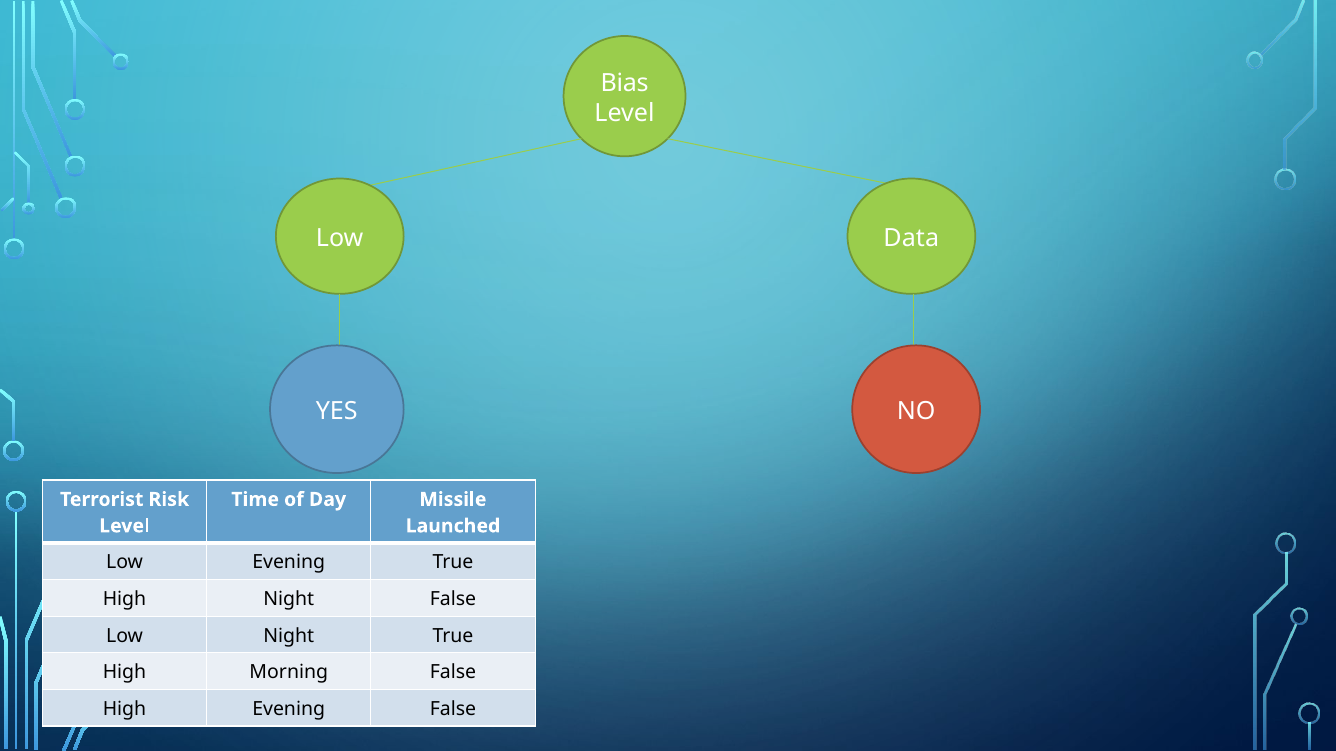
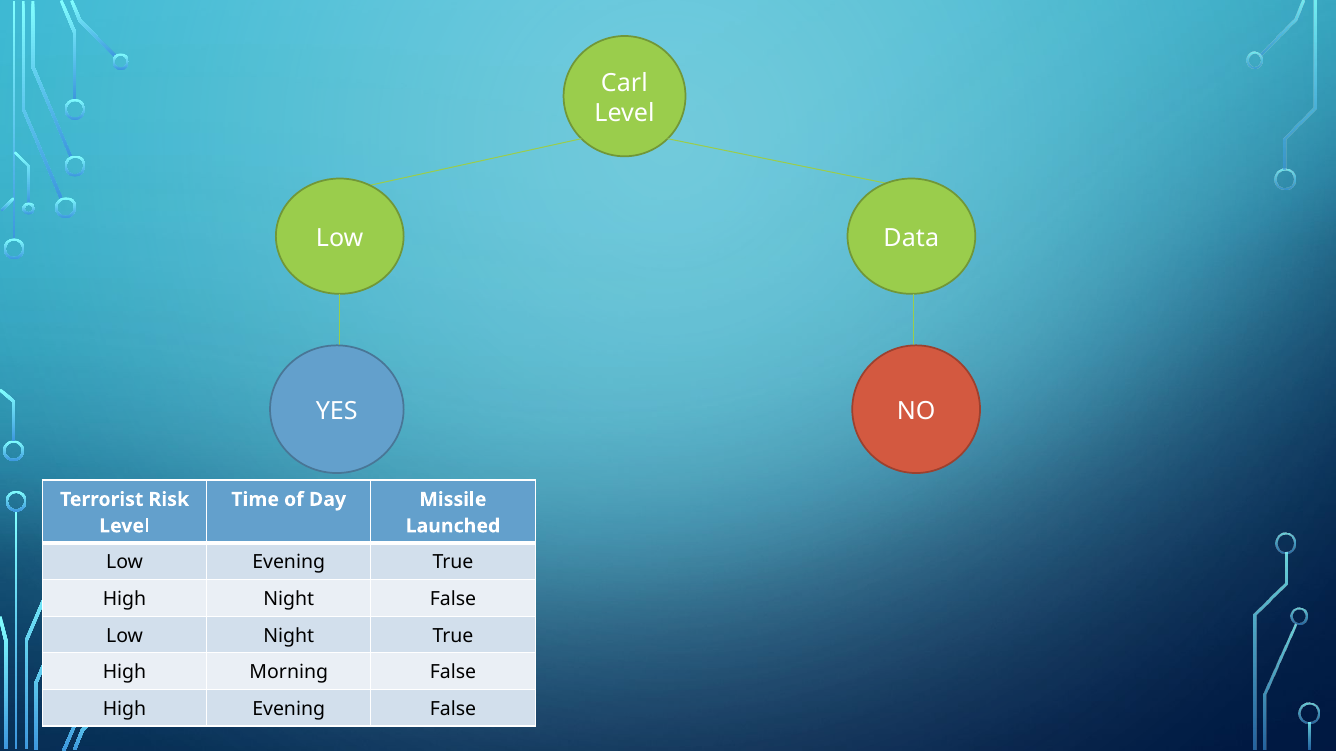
Bias: Bias -> Carl
